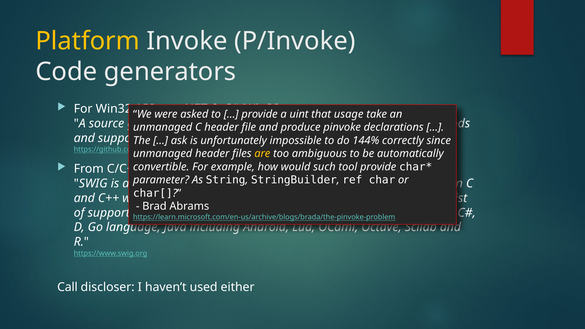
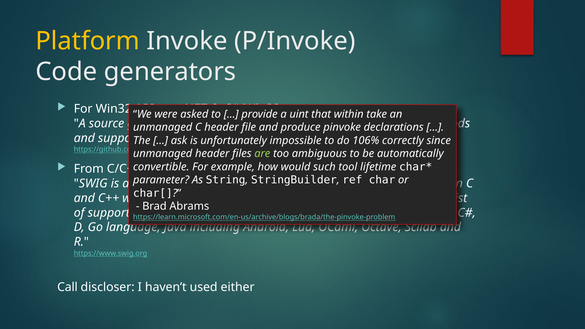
usage: usage -> within
144%: 144% -> 106%
are colour: yellow -> light green
tool provide: provide -> lifetime
